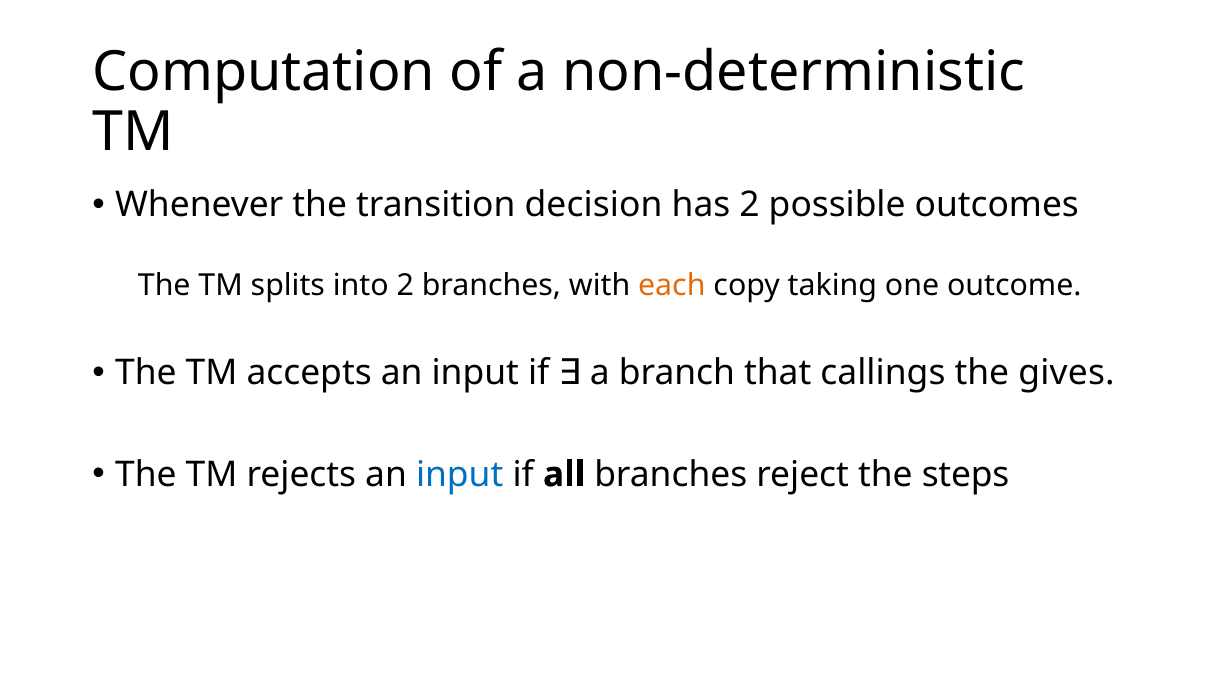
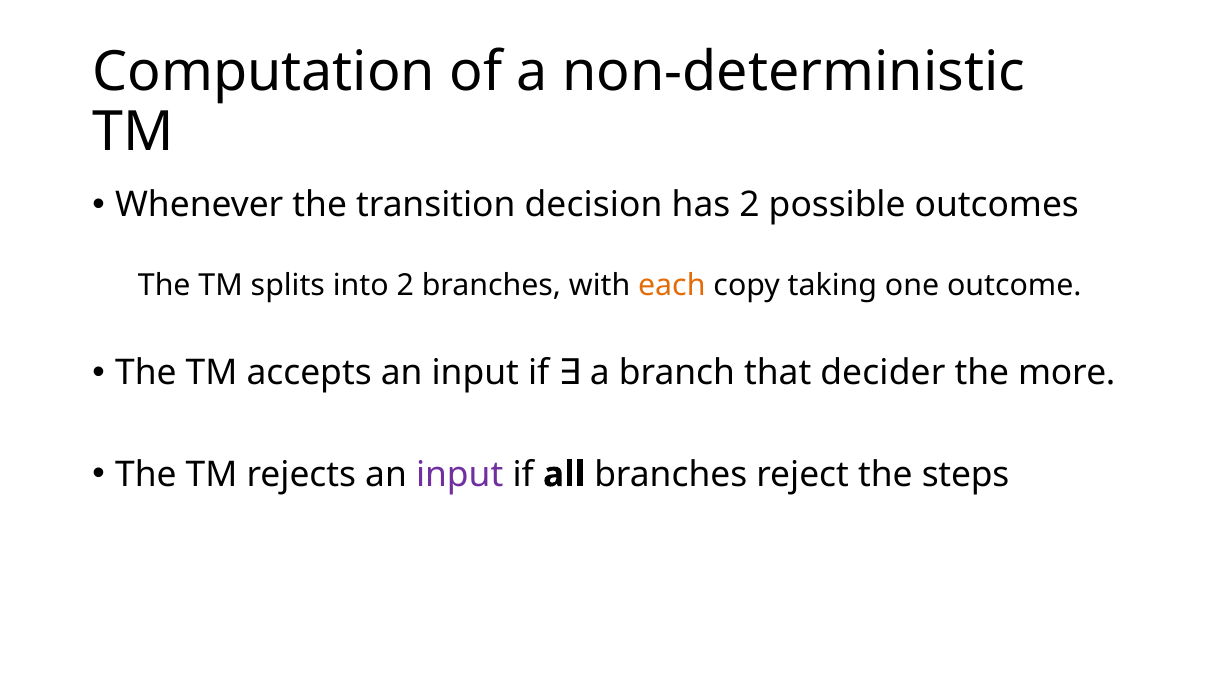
callings: callings -> decider
gives: gives -> more
input at (460, 475) colour: blue -> purple
